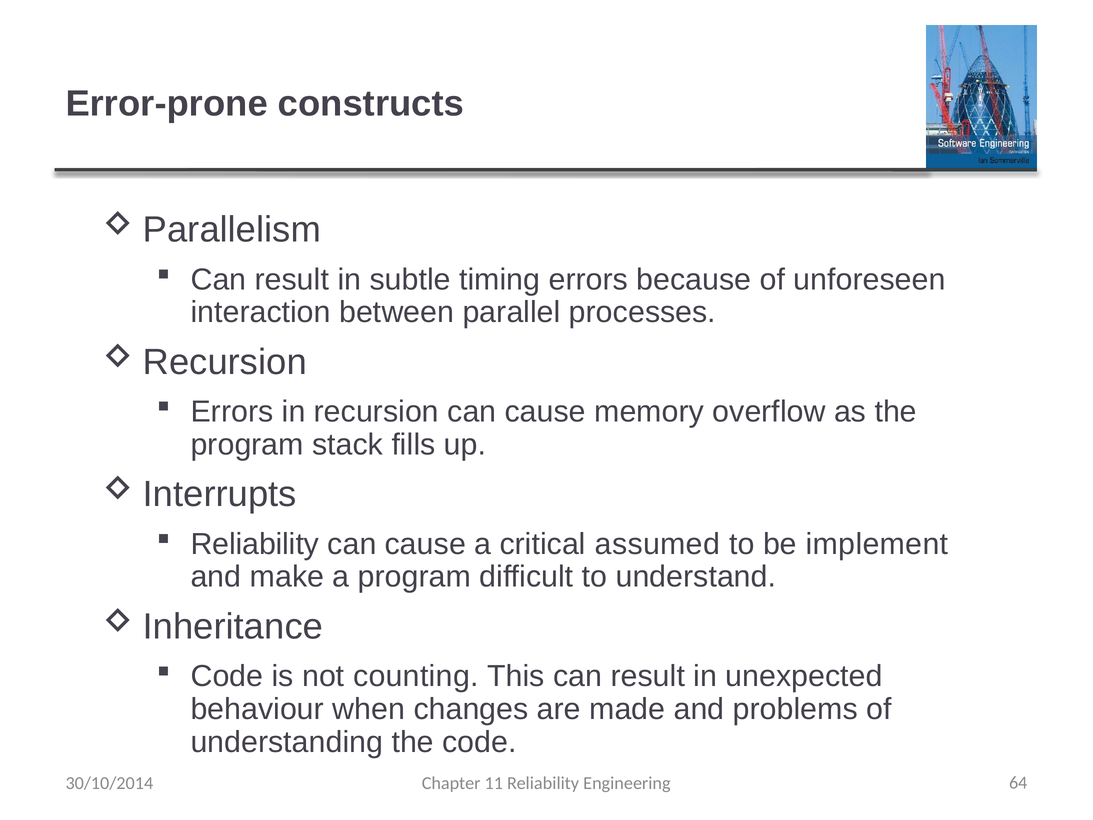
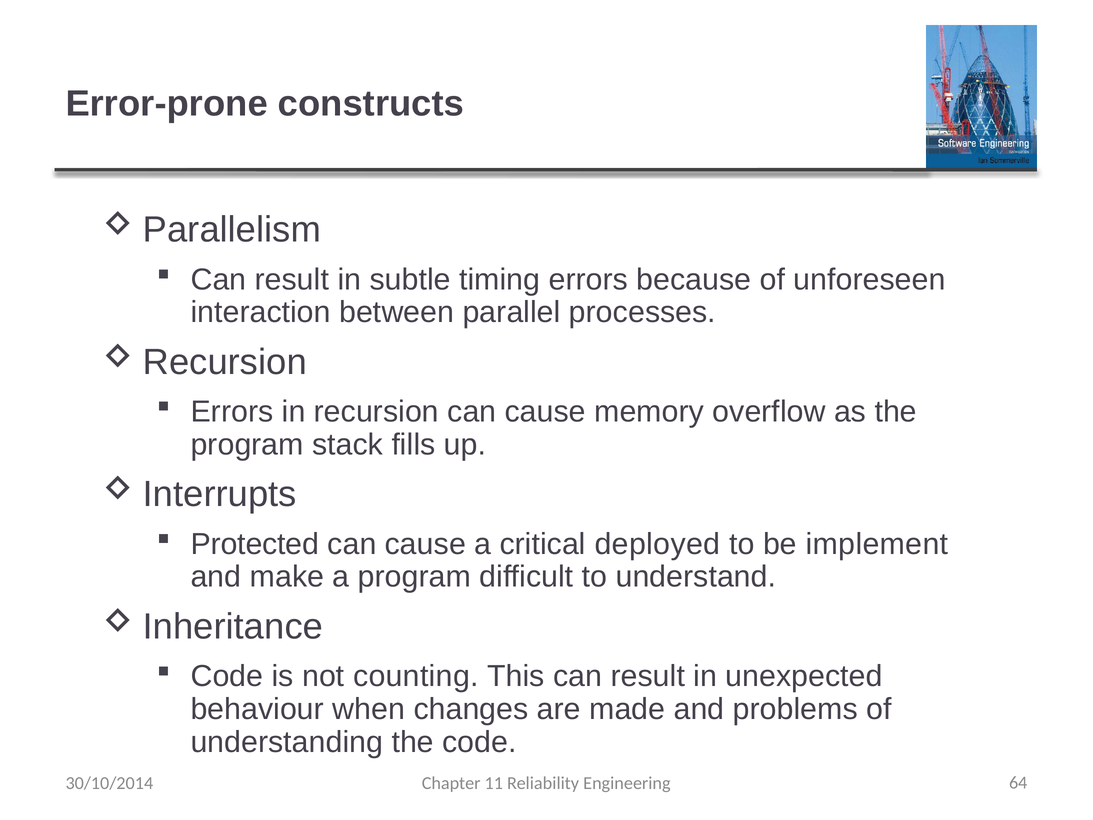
Reliability at (255, 544): Reliability -> Protected
assumed: assumed -> deployed
